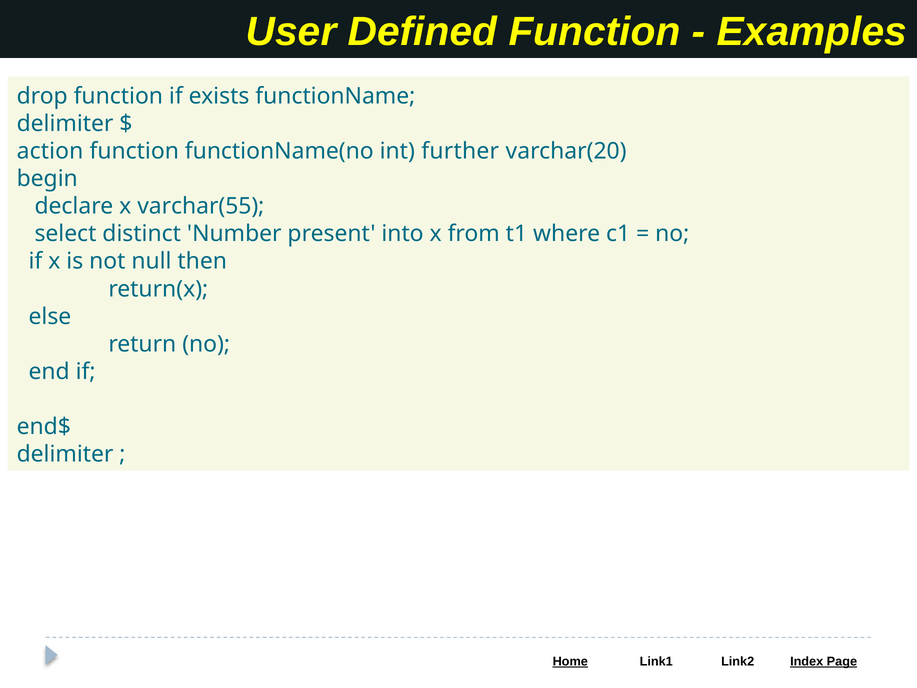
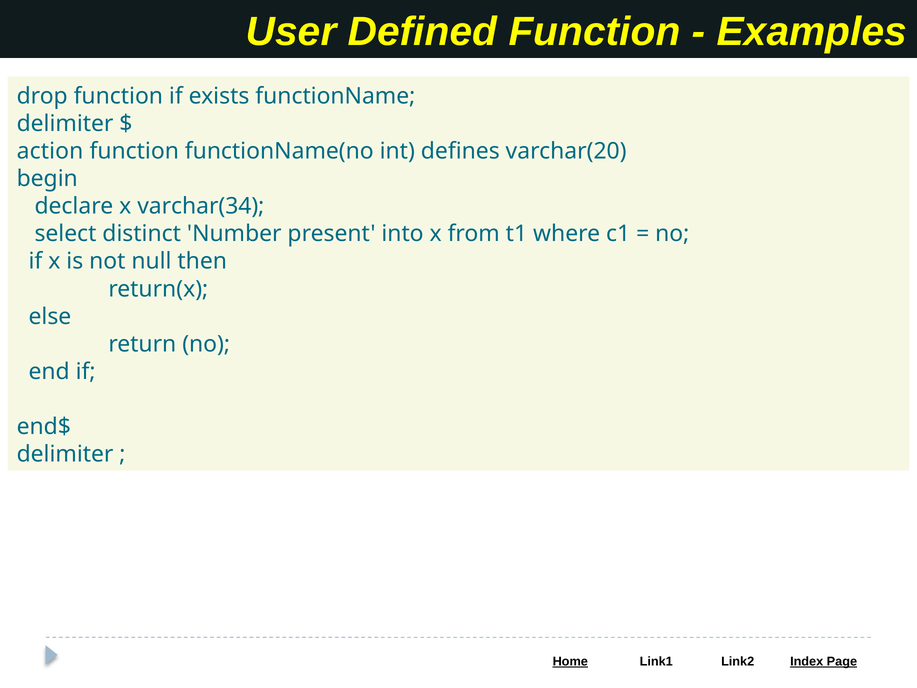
further: further -> defines
varchar(55: varchar(55 -> varchar(34
